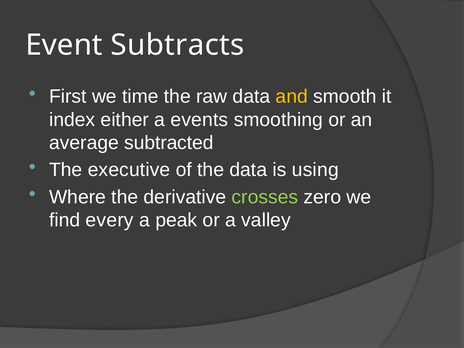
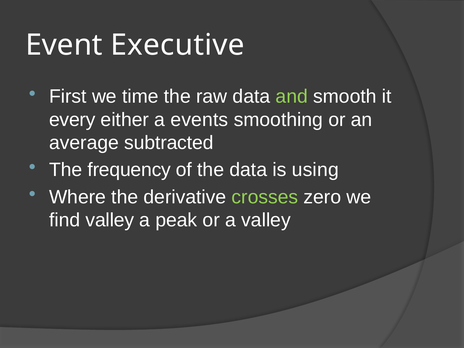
Subtracts: Subtracts -> Executive
and colour: yellow -> light green
index: index -> every
executive: executive -> frequency
find every: every -> valley
